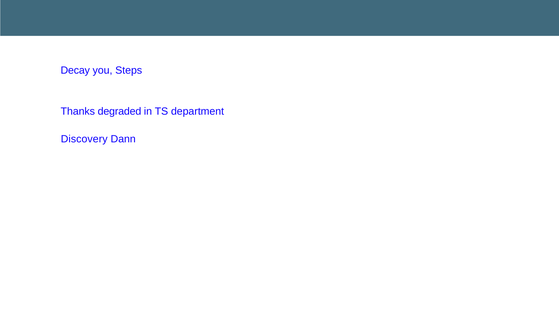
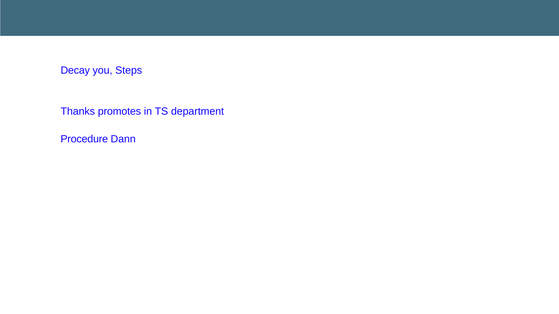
degraded: degraded -> promotes
Discovery: Discovery -> Procedure
